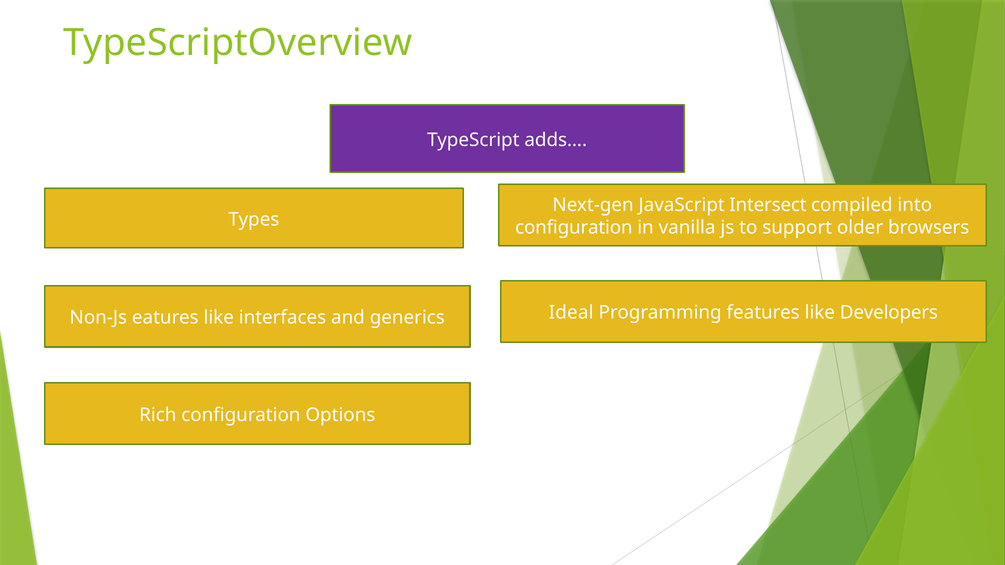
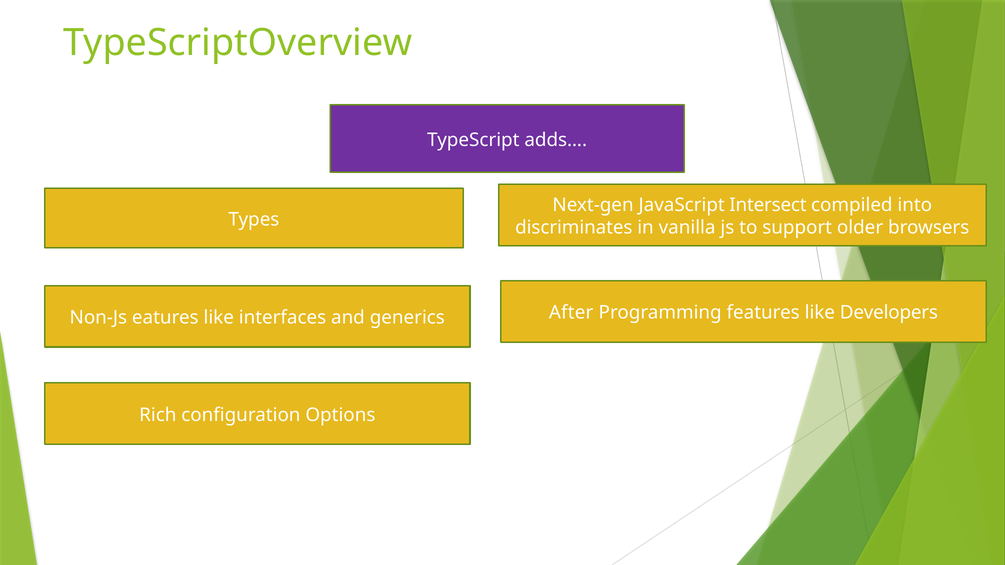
configuration at (574, 228): configuration -> discriminates
Ideal: Ideal -> After
